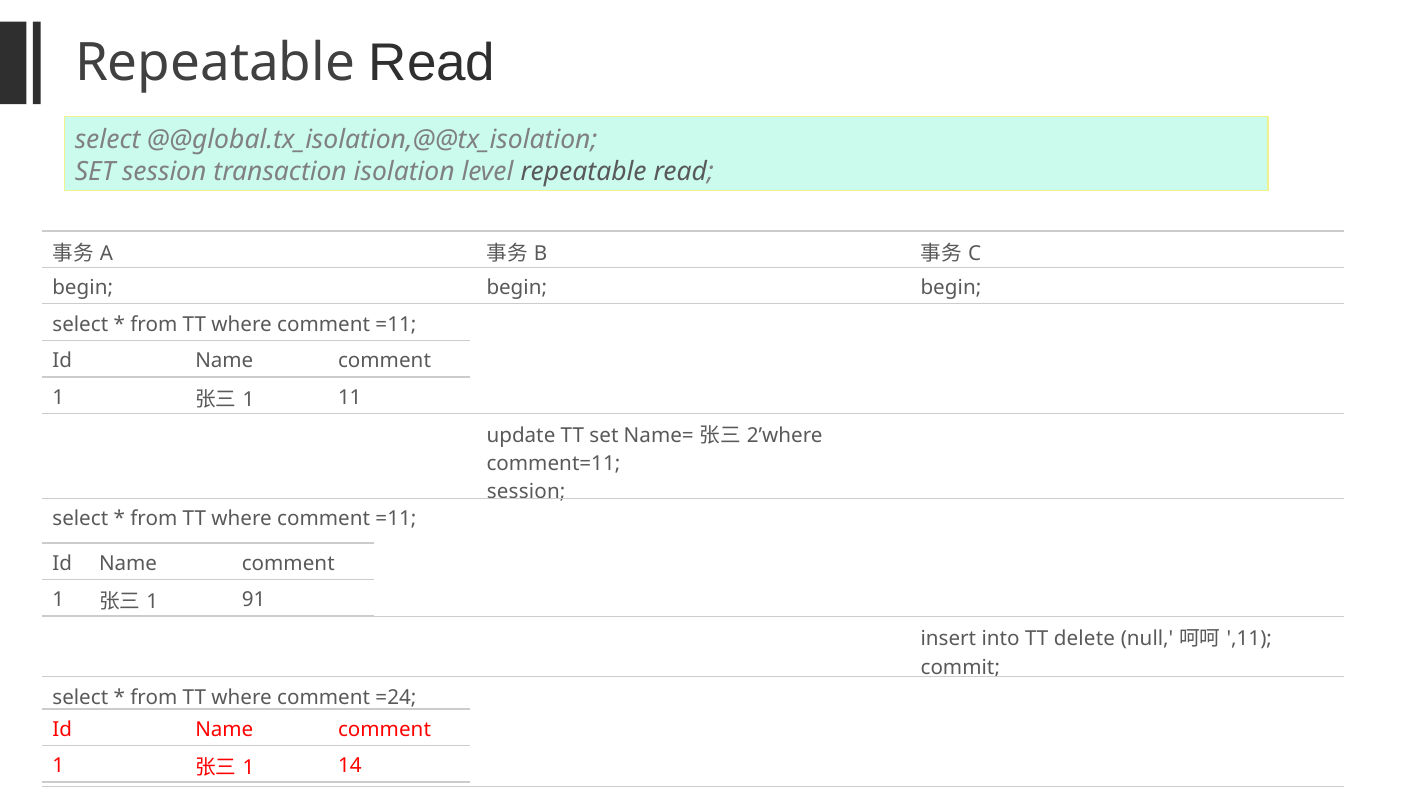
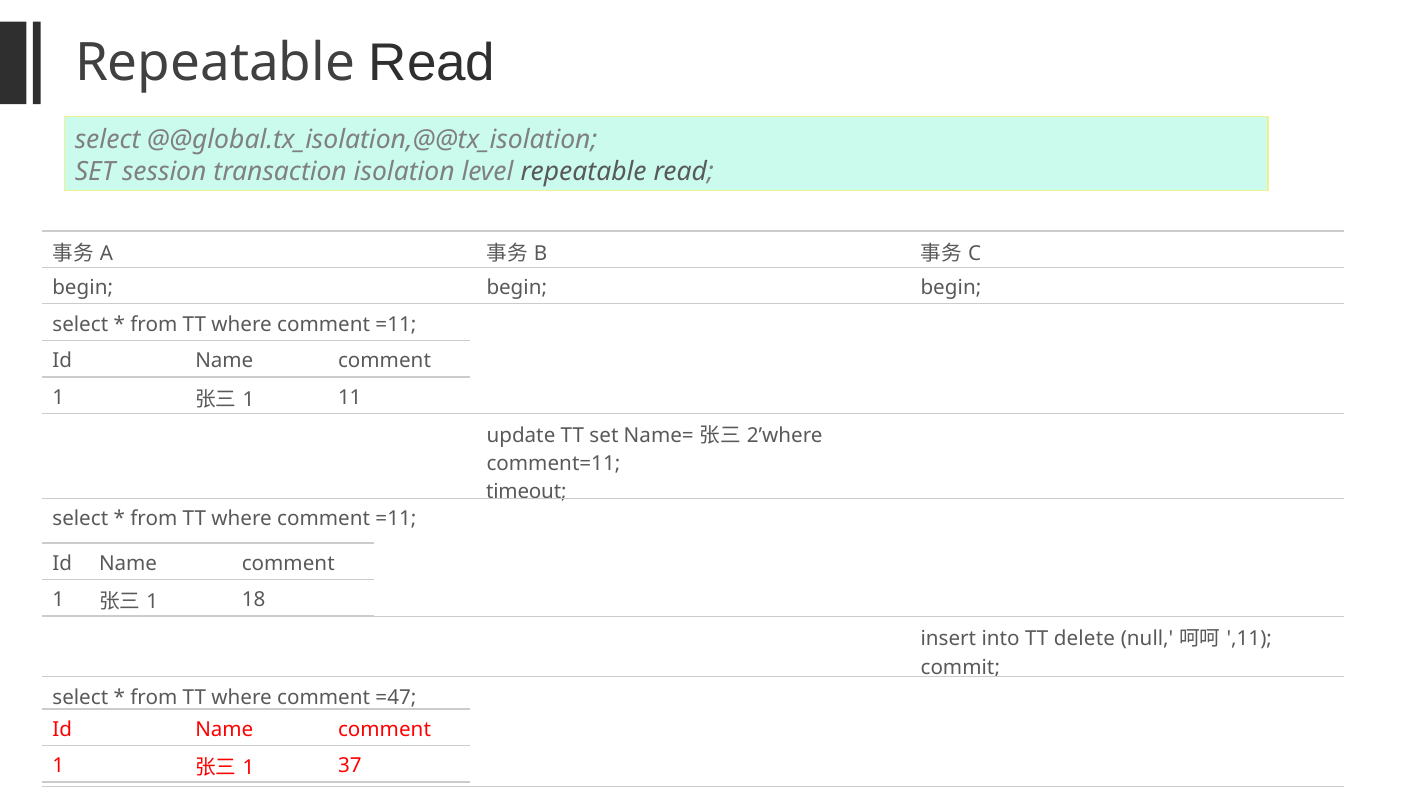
session at (526, 492): session -> timeout
91: 91 -> 18
=24: =24 -> =47
14: 14 -> 37
